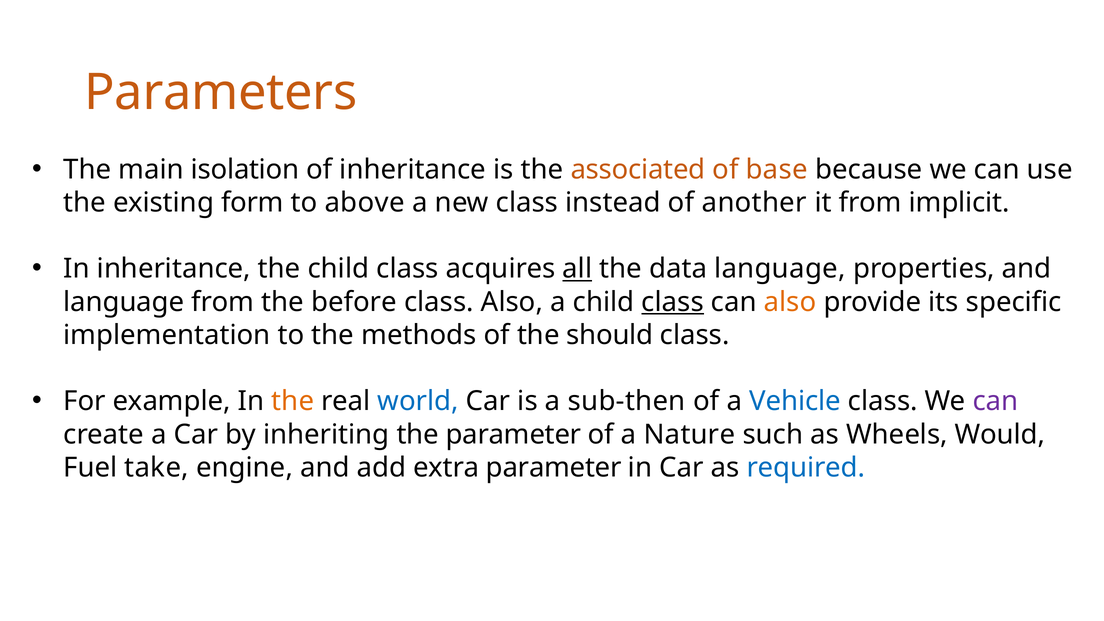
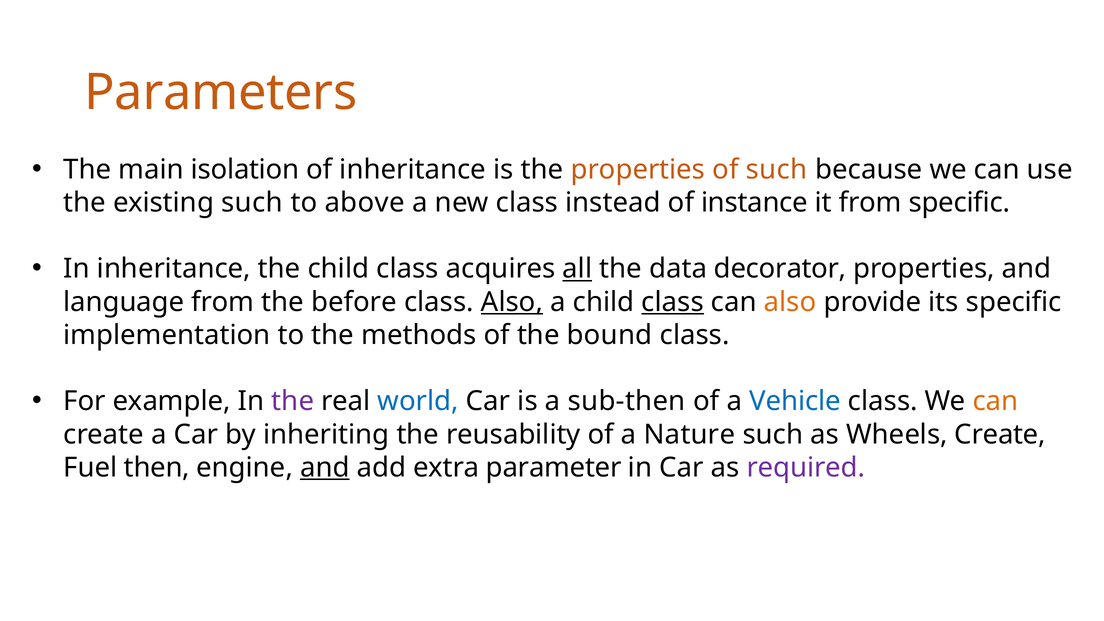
the associated: associated -> properties
of base: base -> such
existing form: form -> such
another: another -> instance
from implicit: implicit -> specific
data language: language -> decorator
Also at (512, 302) underline: none -> present
should: should -> bound
the at (293, 401) colour: orange -> purple
can at (996, 401) colour: purple -> orange
the parameter: parameter -> reusability
Wheels Would: Would -> Create
take: take -> then
and at (325, 468) underline: none -> present
required colour: blue -> purple
